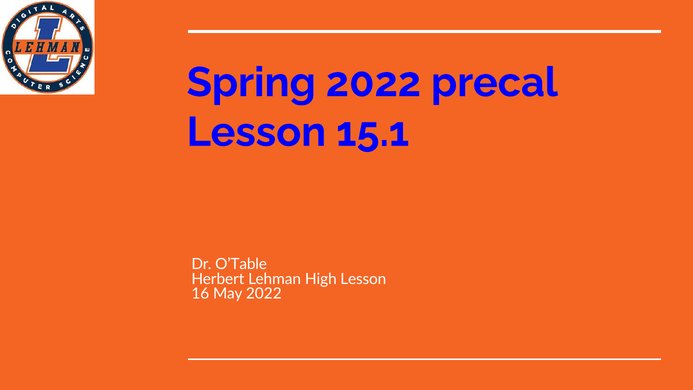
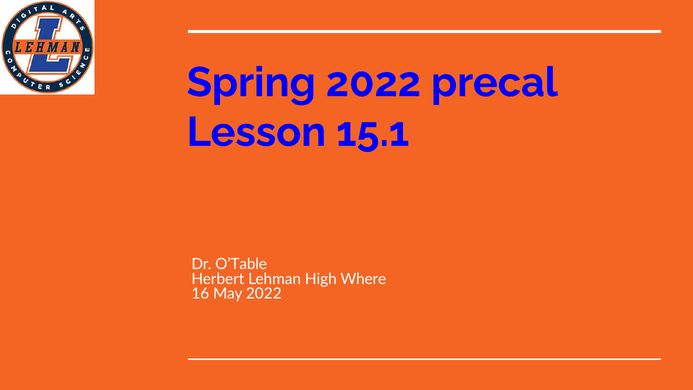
High Lesson: Lesson -> Where
